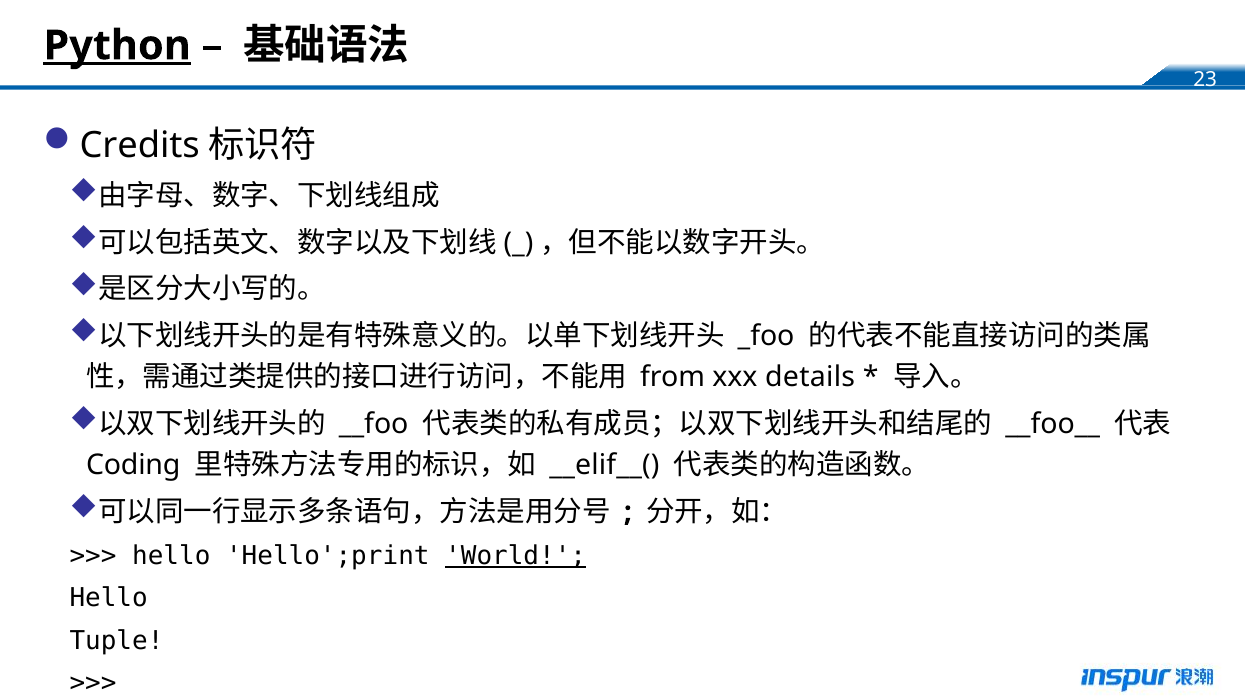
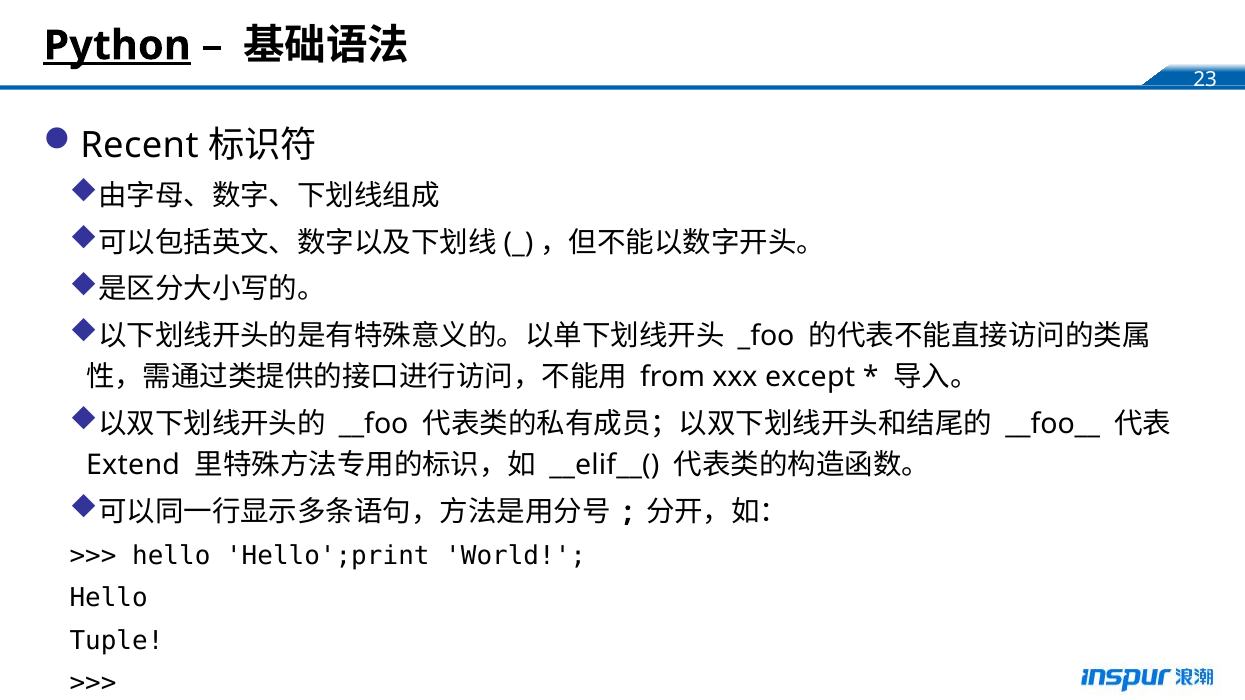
Credits: Credits -> Recent
details: details -> except
Coding: Coding -> Extend
World underline: present -> none
